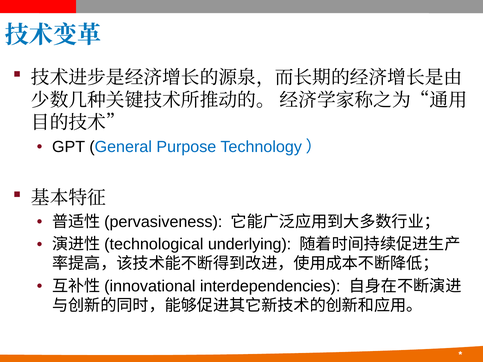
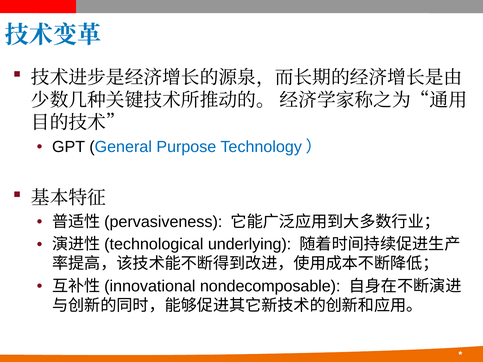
interdependencies: interdependencies -> nondecomposable
